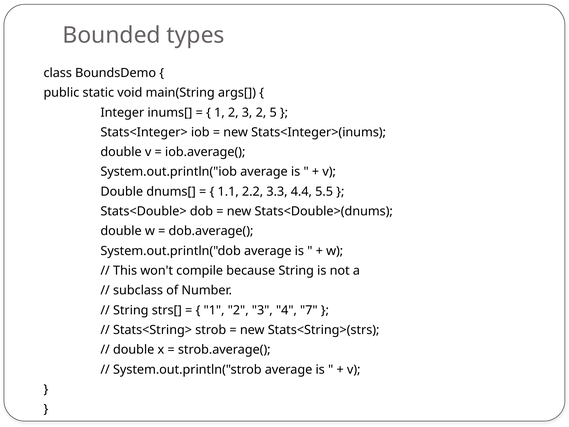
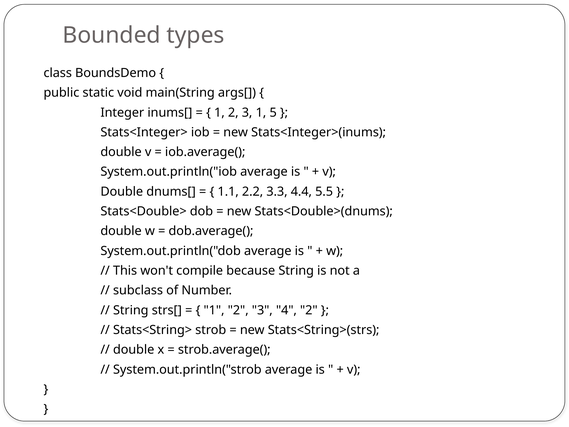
3 2: 2 -> 1
4 7: 7 -> 2
